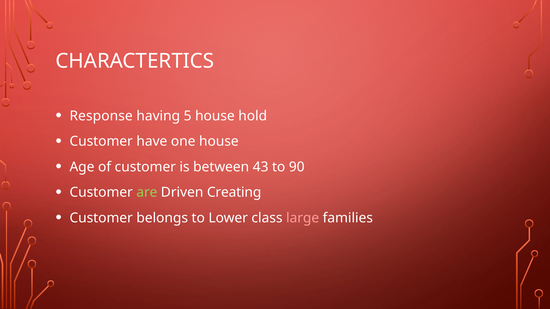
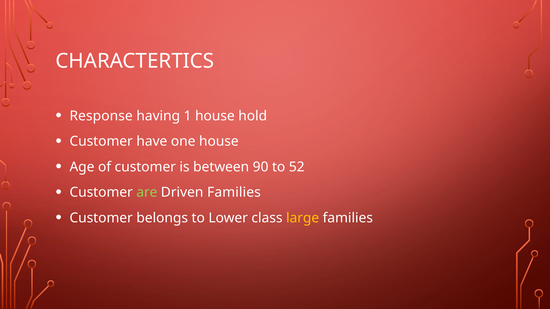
5: 5 -> 1
43: 43 -> 90
90: 90 -> 52
Driven Creating: Creating -> Families
large colour: pink -> yellow
